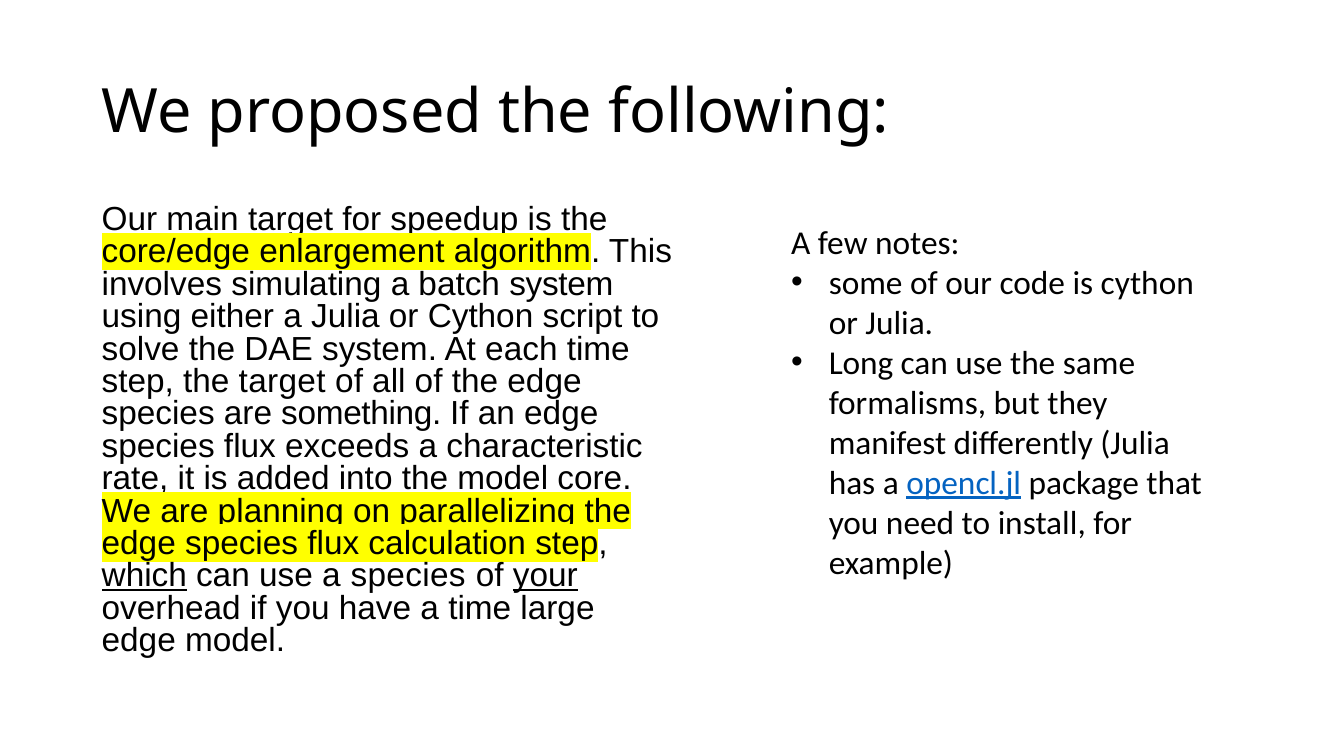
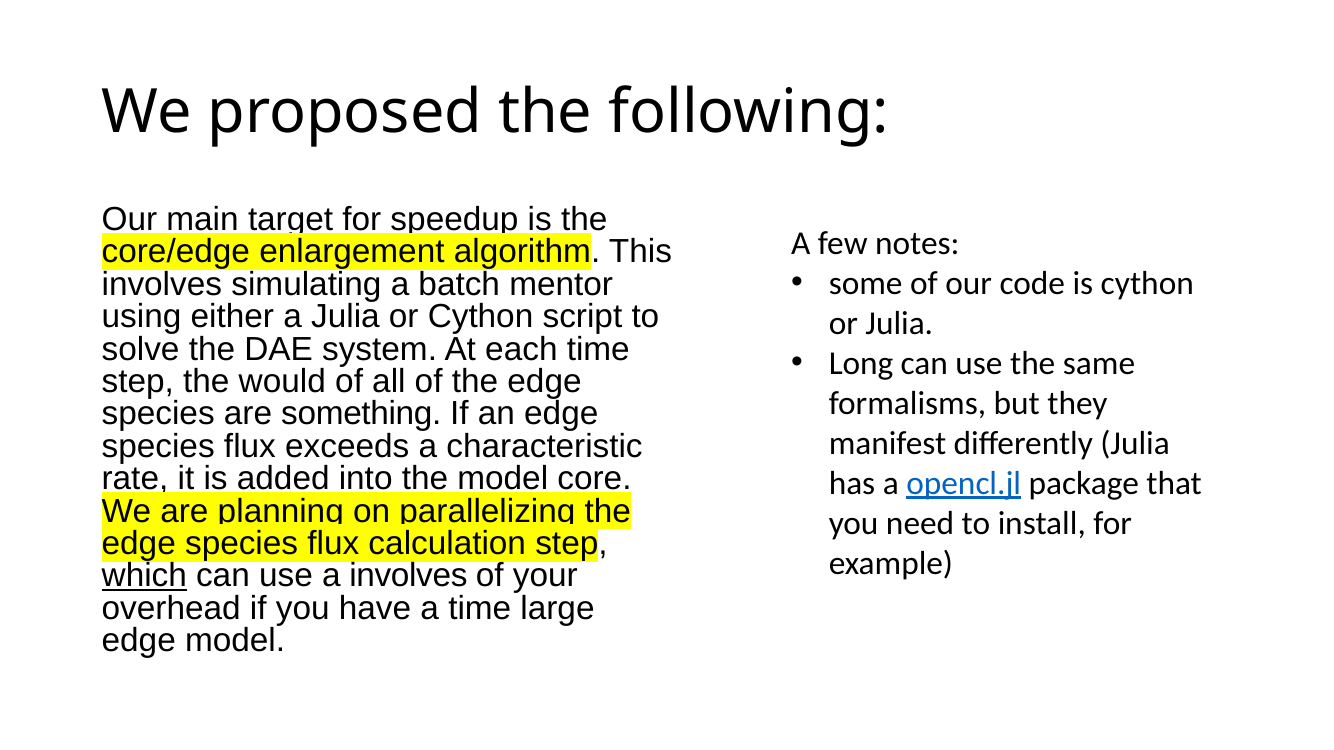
batch system: system -> mentor
the target: target -> would
a species: species -> involves
your underline: present -> none
